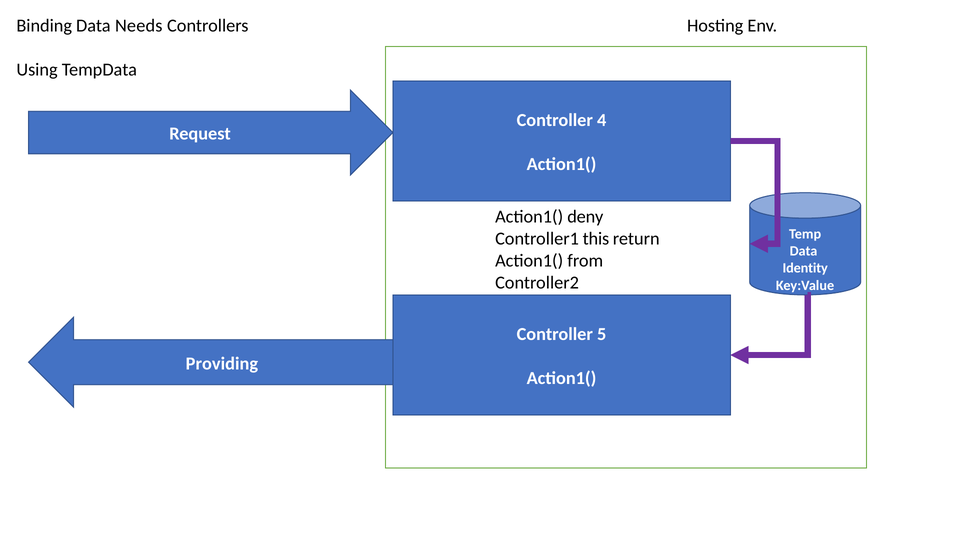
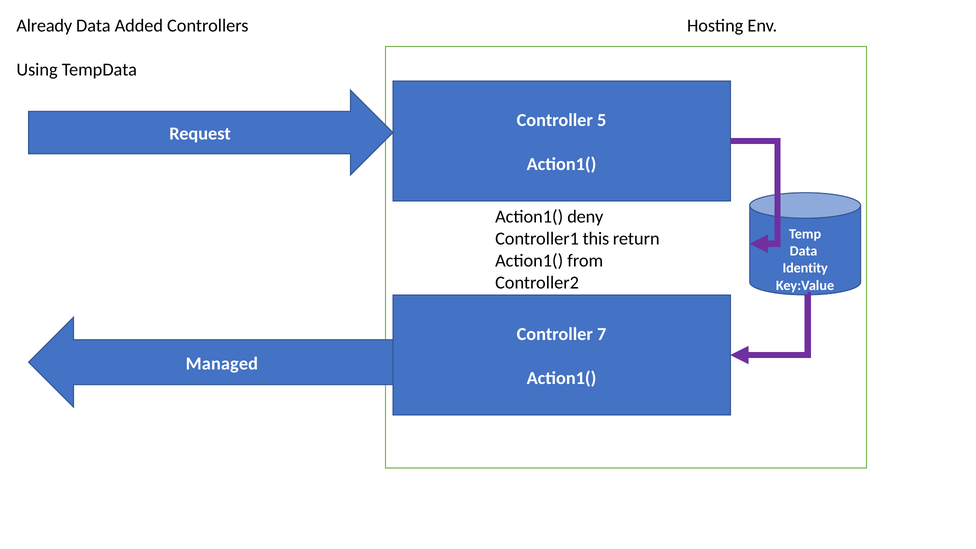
Binding: Binding -> Already
Needs: Needs -> Added
4: 4 -> 5
5: 5 -> 7
Providing: Providing -> Managed
